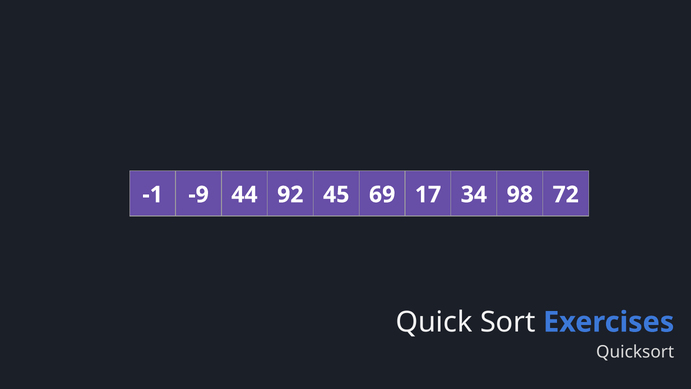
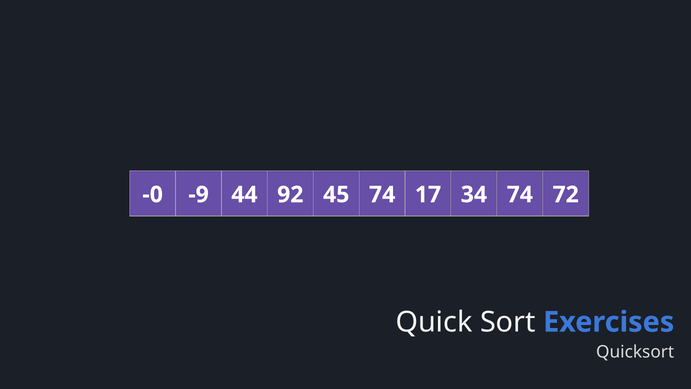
-1: -1 -> -0
45 69: 69 -> 74
34 98: 98 -> 74
